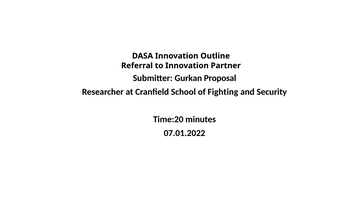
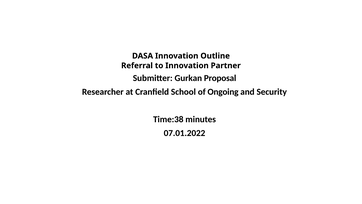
Fighting: Fighting -> Ongoing
Time:20: Time:20 -> Time:38
